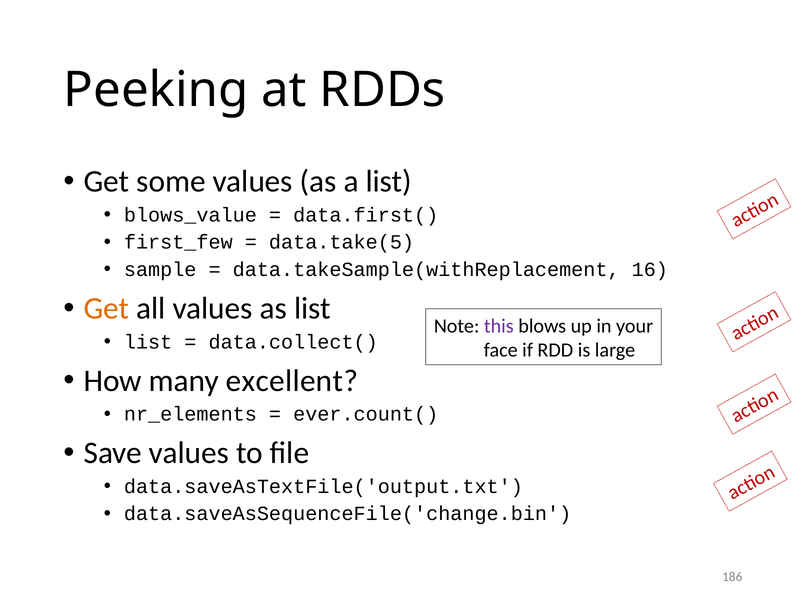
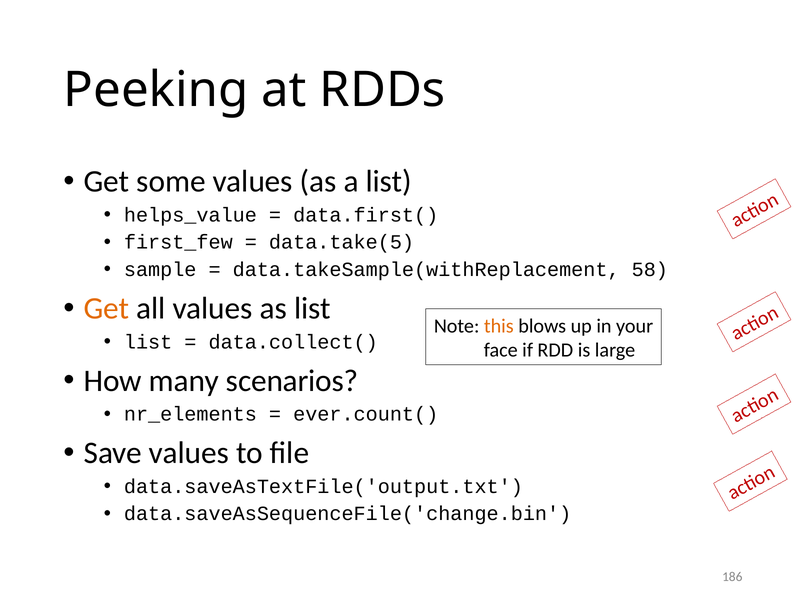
blows_value: blows_value -> helps_value
16: 16 -> 58
this colour: purple -> orange
excellent: excellent -> scenarios
